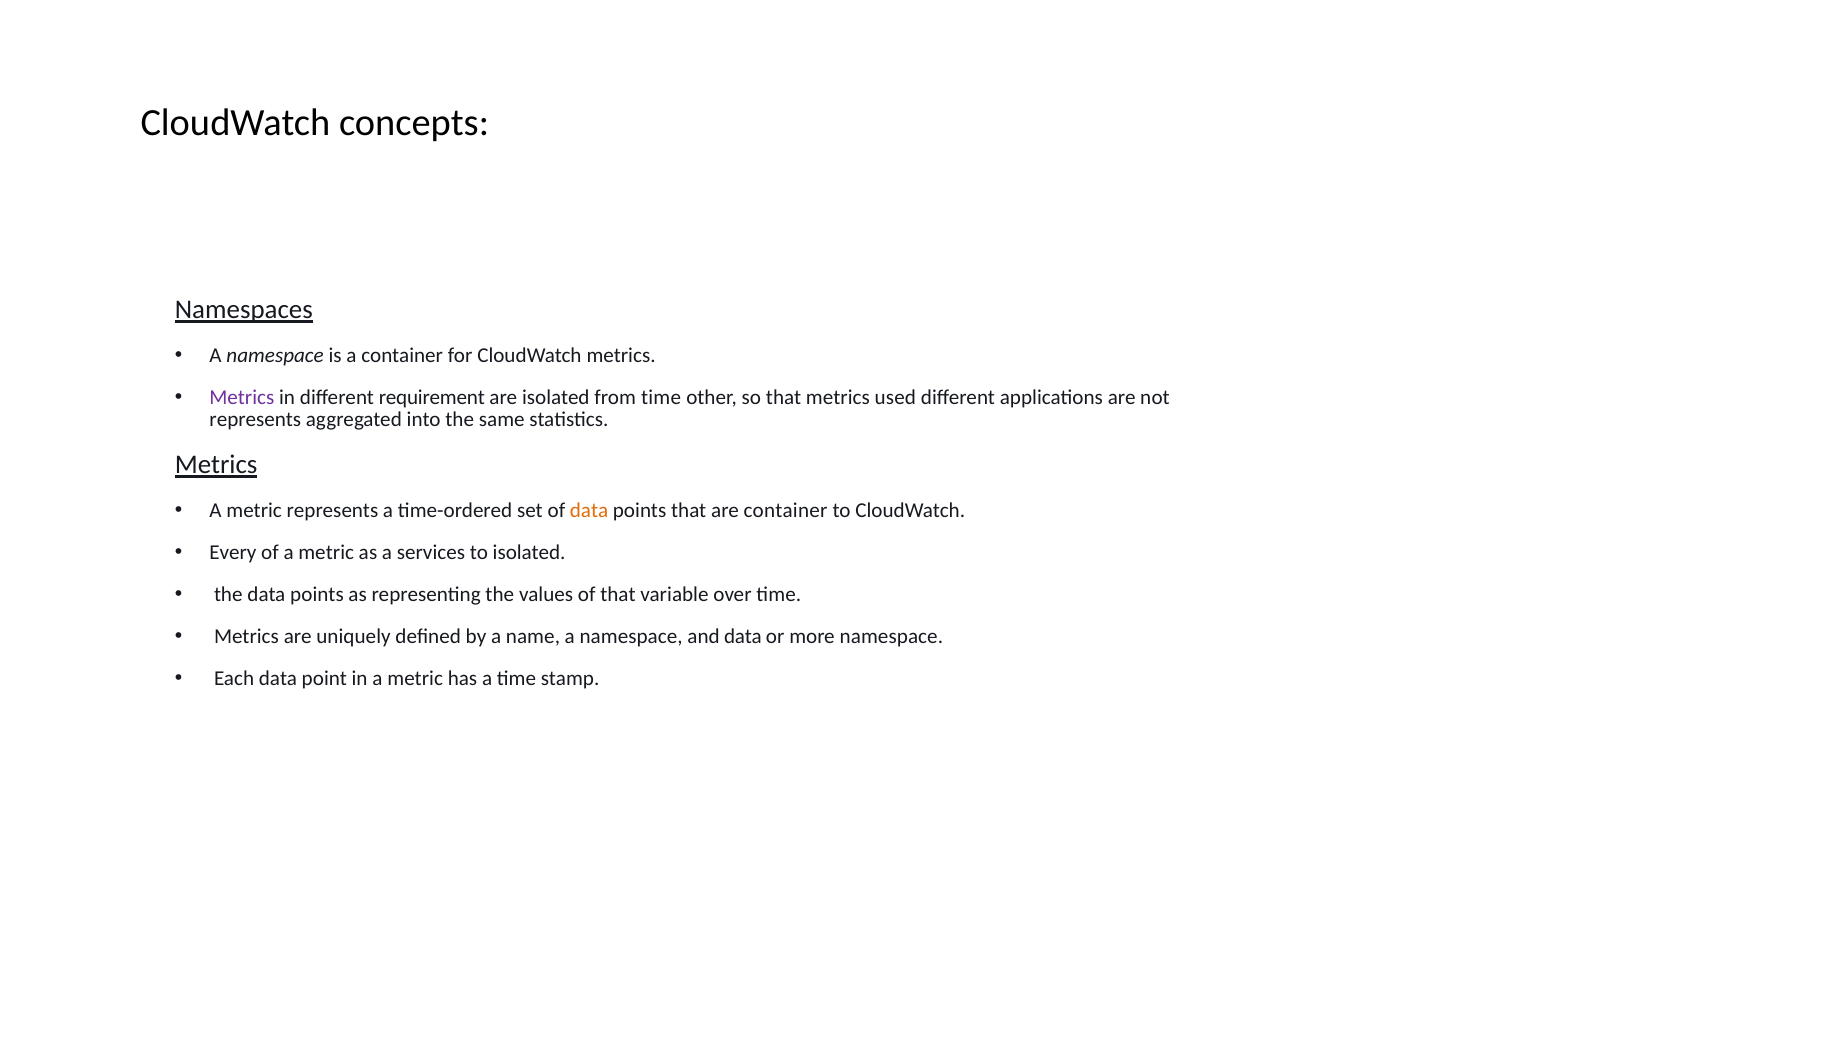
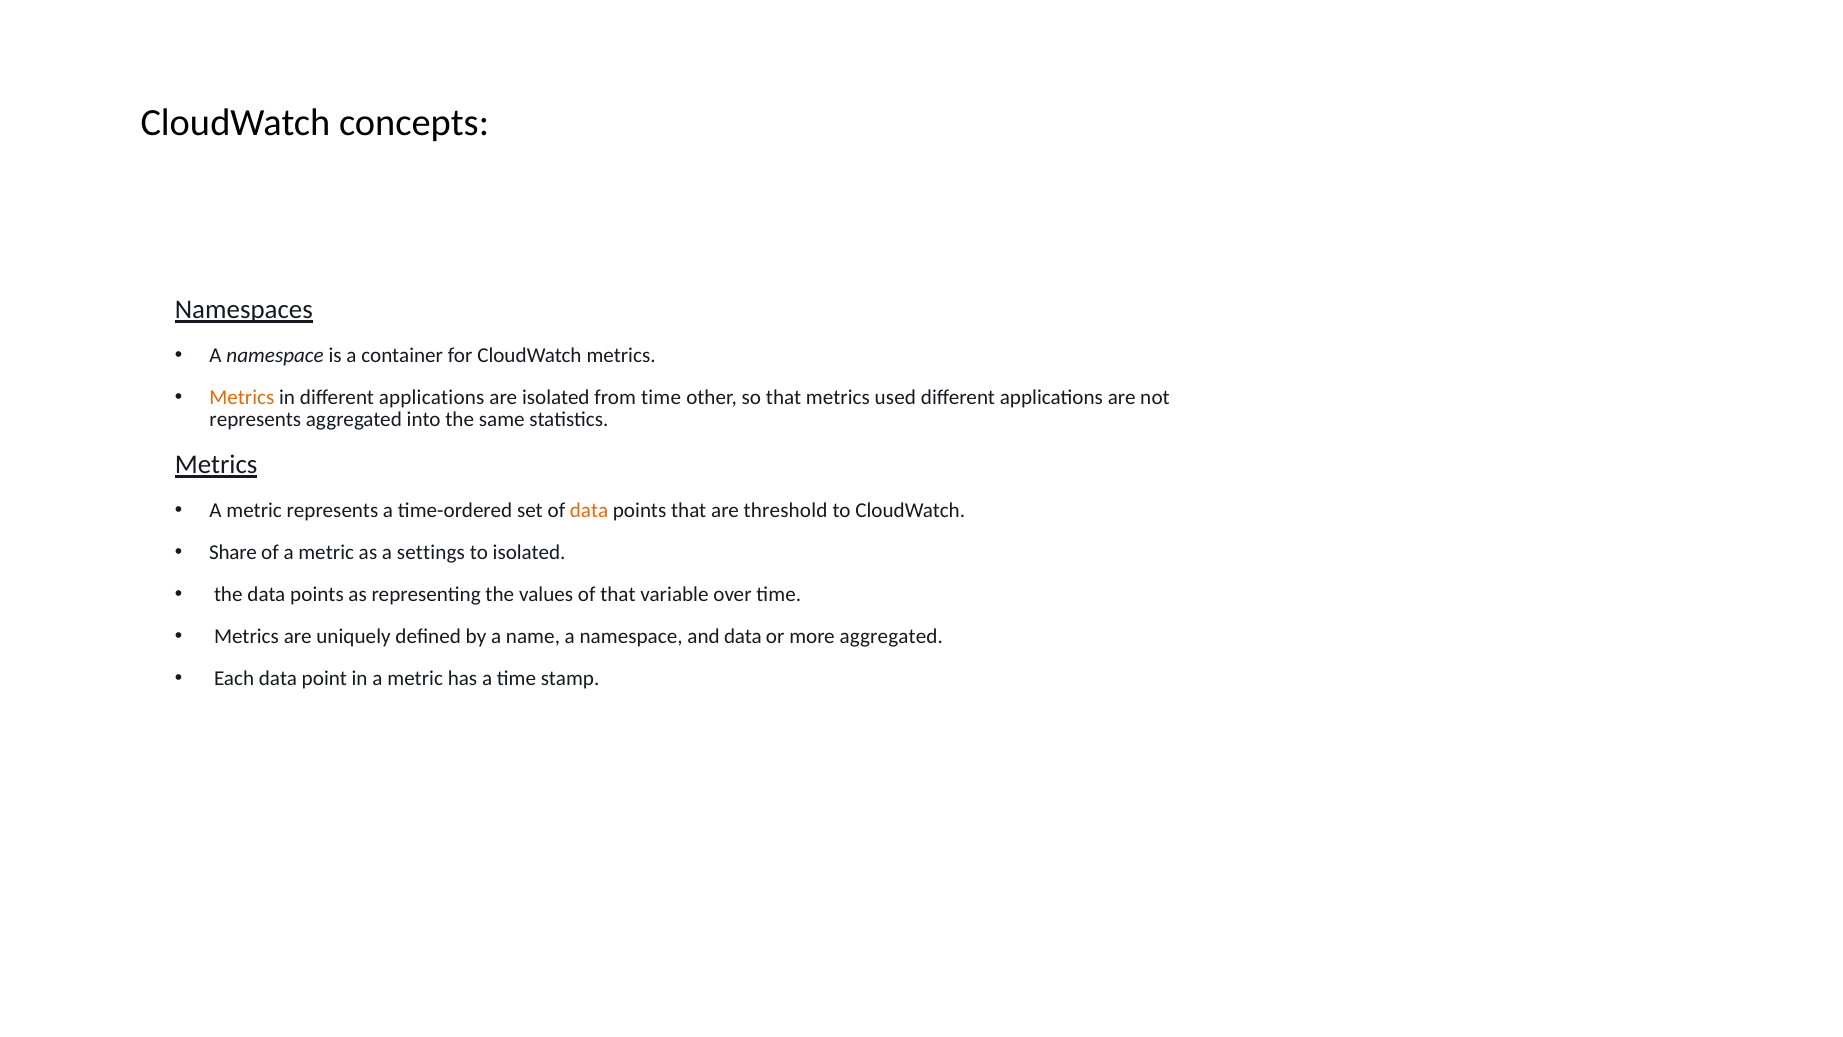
Metrics at (242, 397) colour: purple -> orange
in different requirement: requirement -> applications
are container: container -> threshold
Every: Every -> Share
services: services -> settings
more namespace: namespace -> aggregated
